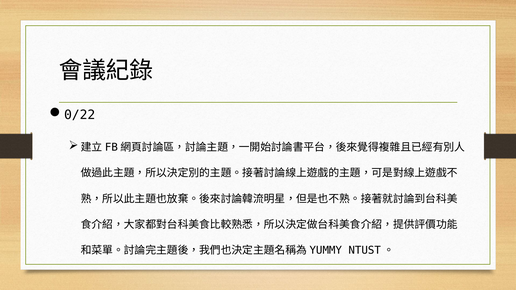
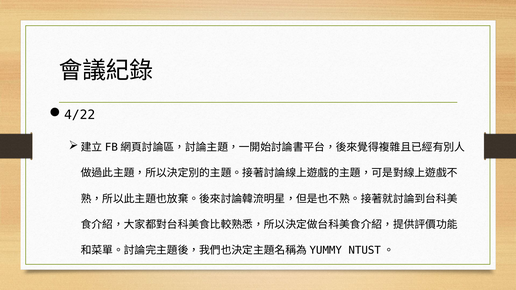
0/22: 0/22 -> 4/22
